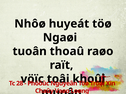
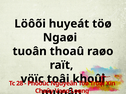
Nhôø: Nhôø -> Löôõi
